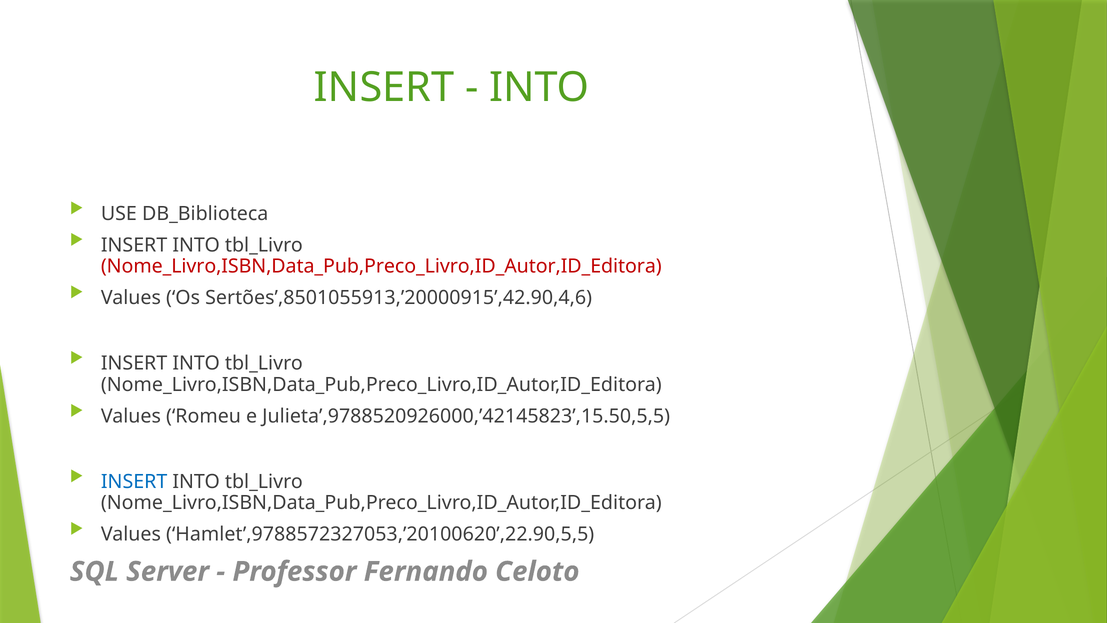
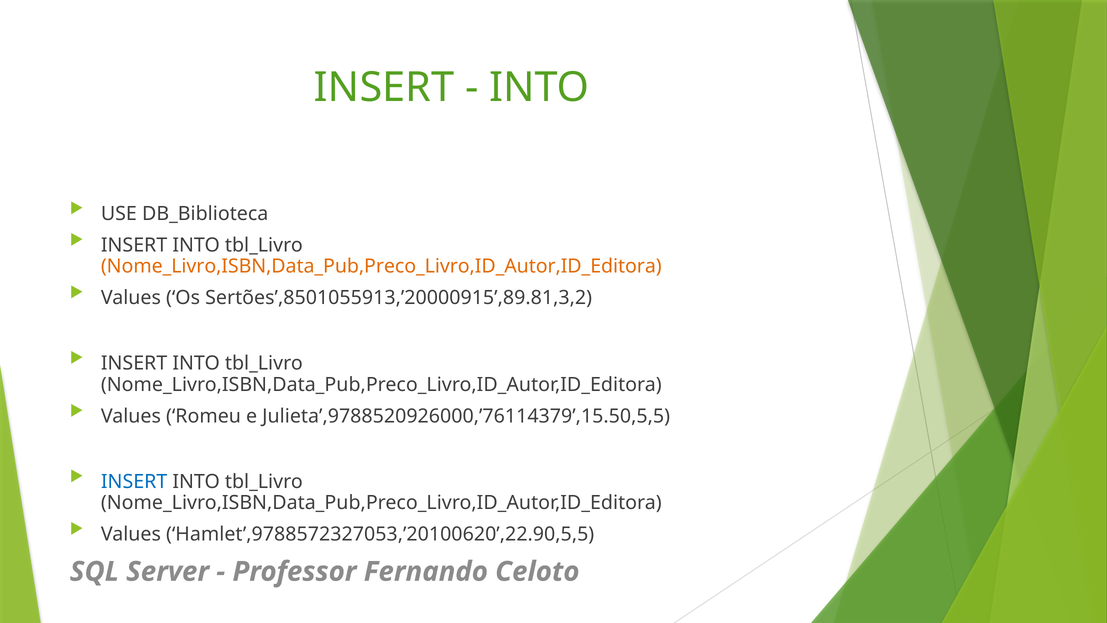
Nome_Livro,ISBN,Data_Pub,Preco_Livro,ID_Autor,ID_Editora at (381, 266) colour: red -> orange
Sertões’,8501055913,’20000915’,42.90,4,6: Sertões’,8501055913,’20000915’,42.90,4,6 -> Sertões’,8501055913,’20000915’,89.81,3,2
Julieta’,9788520926000,’42145823’,15.50,5,5: Julieta’,9788520926000,’42145823’,15.50,5,5 -> Julieta’,9788520926000,’76114379’,15.50,5,5
